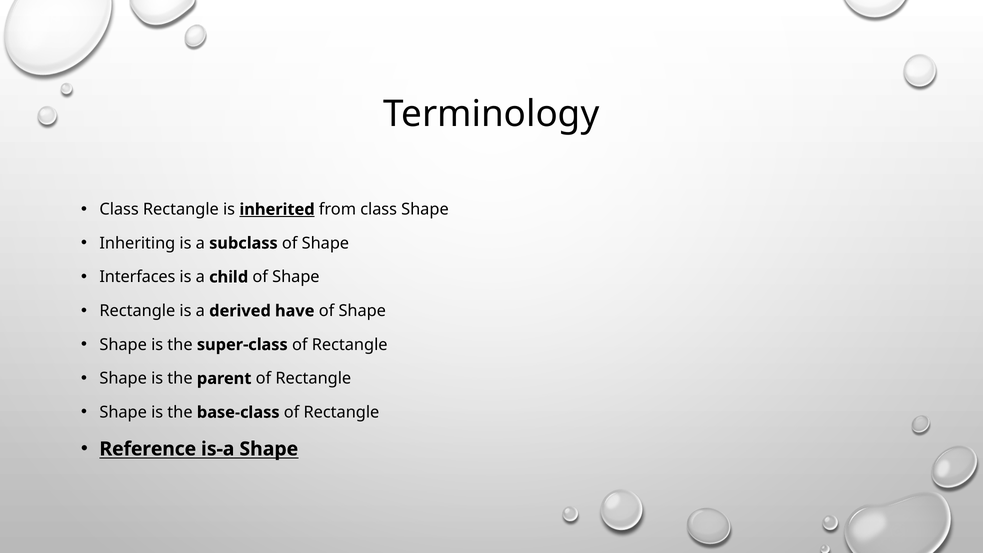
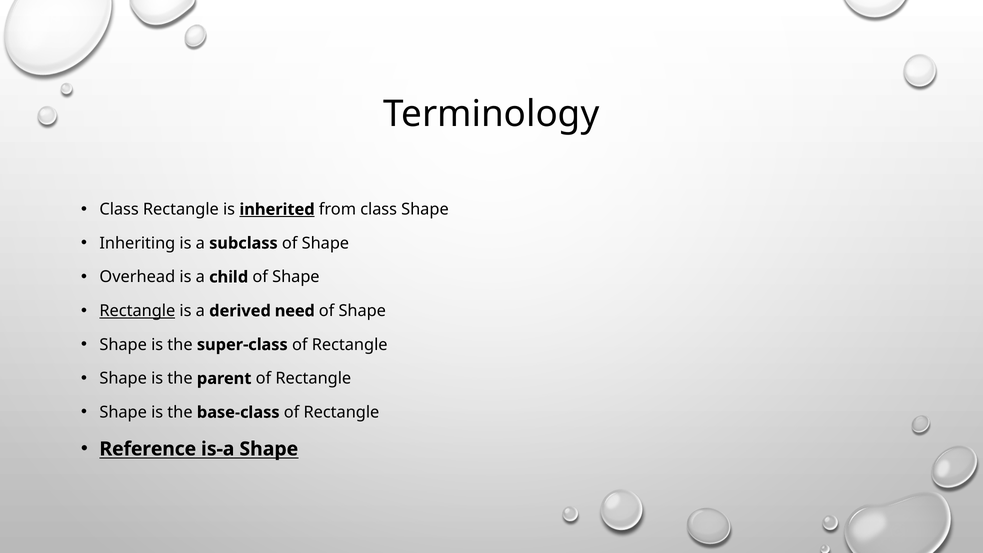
Interfaces: Interfaces -> Overhead
Rectangle at (137, 311) underline: none -> present
have: have -> need
